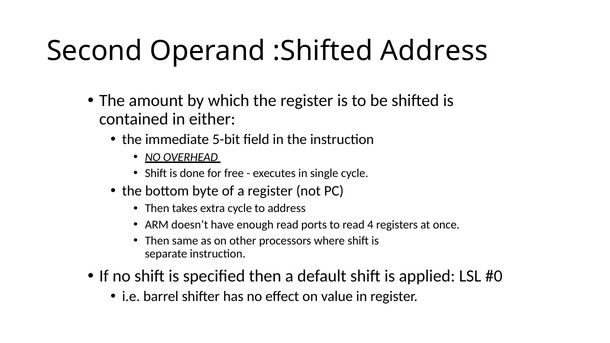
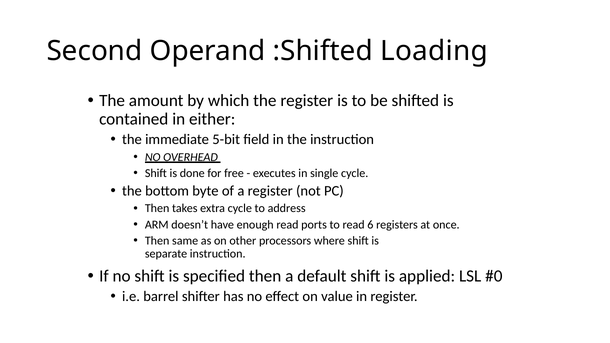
:Shifted Address: Address -> Loading
4: 4 -> 6
